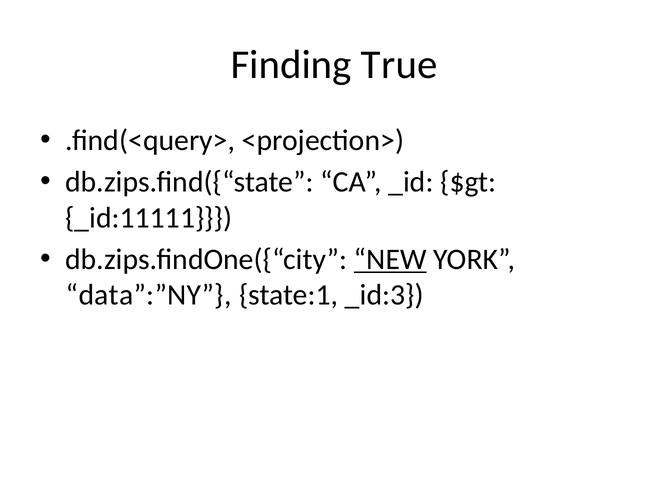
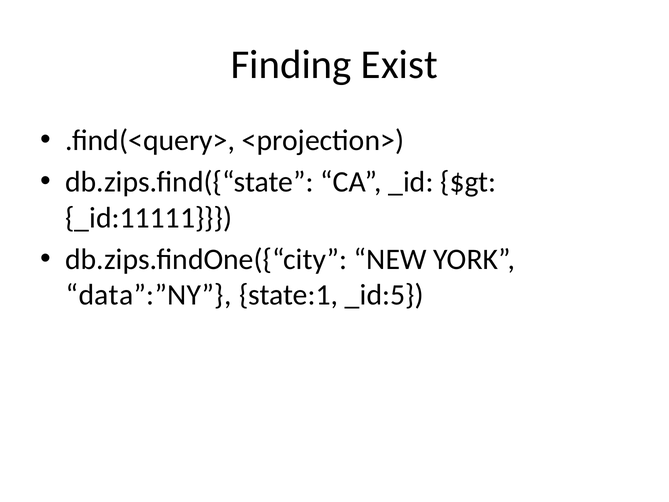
True: True -> Exist
NEW underline: present -> none
_id:3: _id:3 -> _id:5
